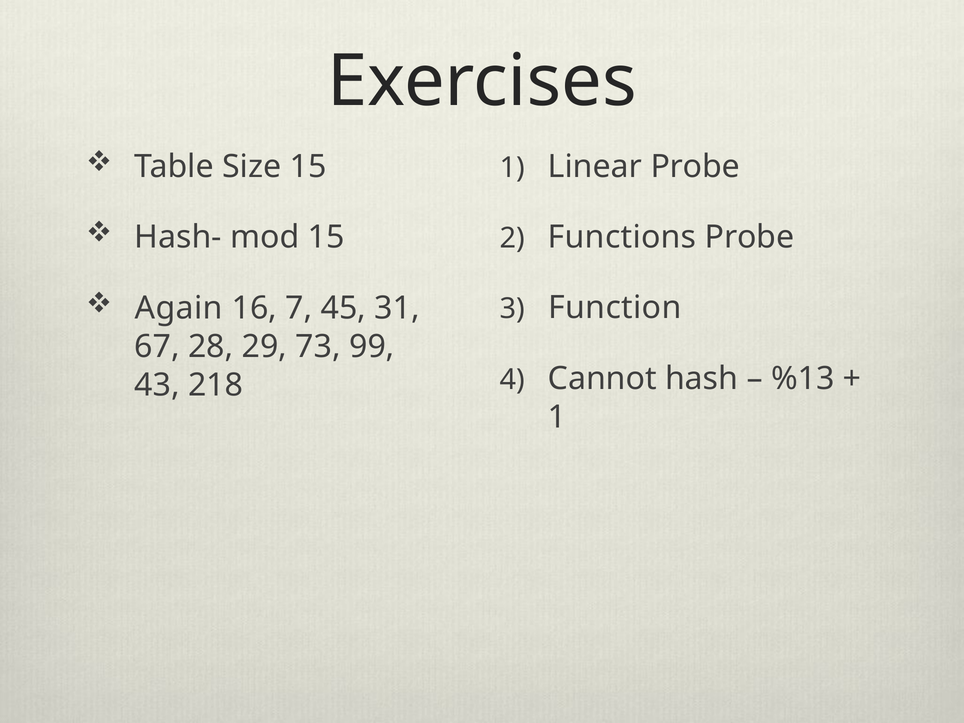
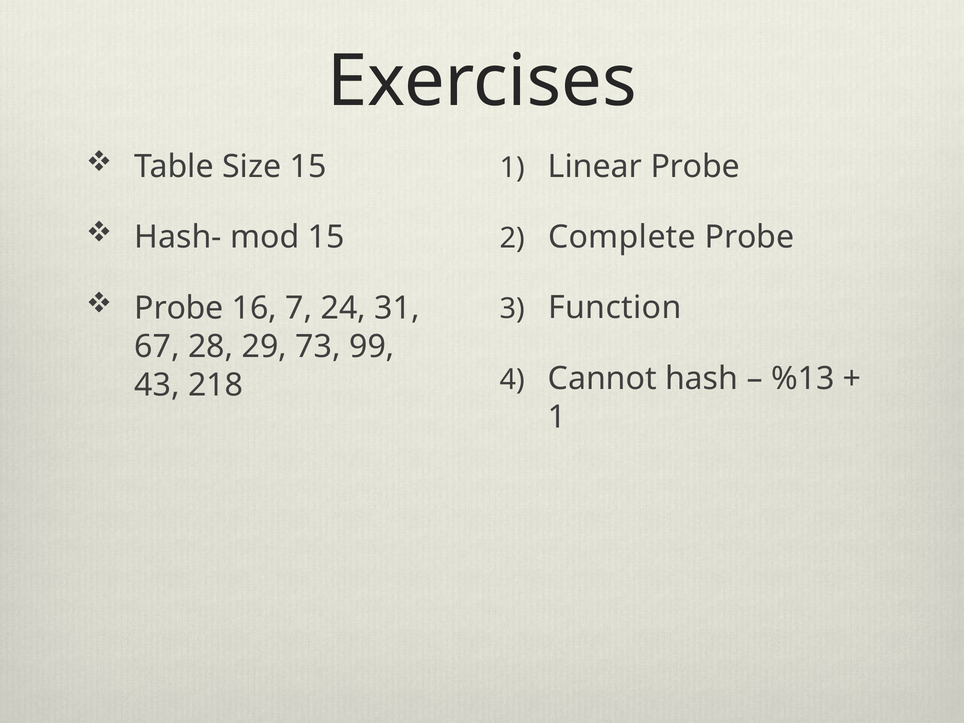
Functions: Functions -> Complete
Again at (179, 308): Again -> Probe
45: 45 -> 24
